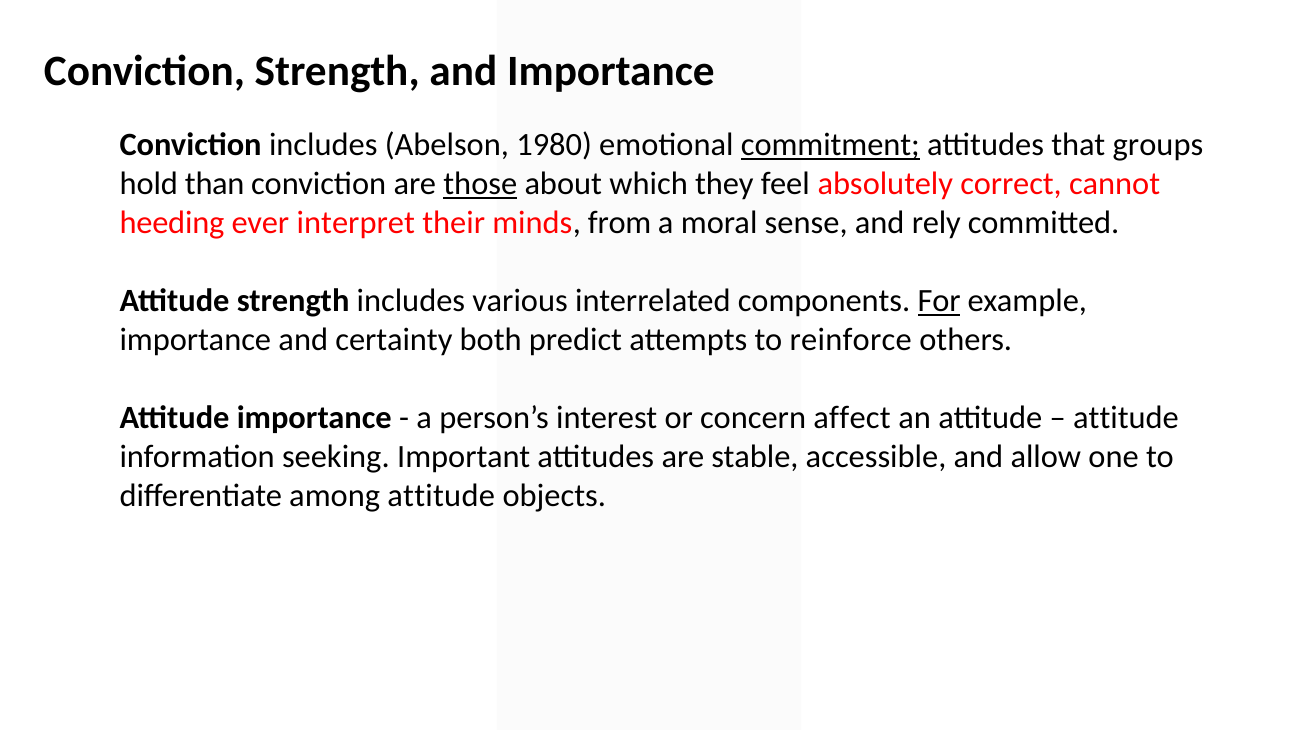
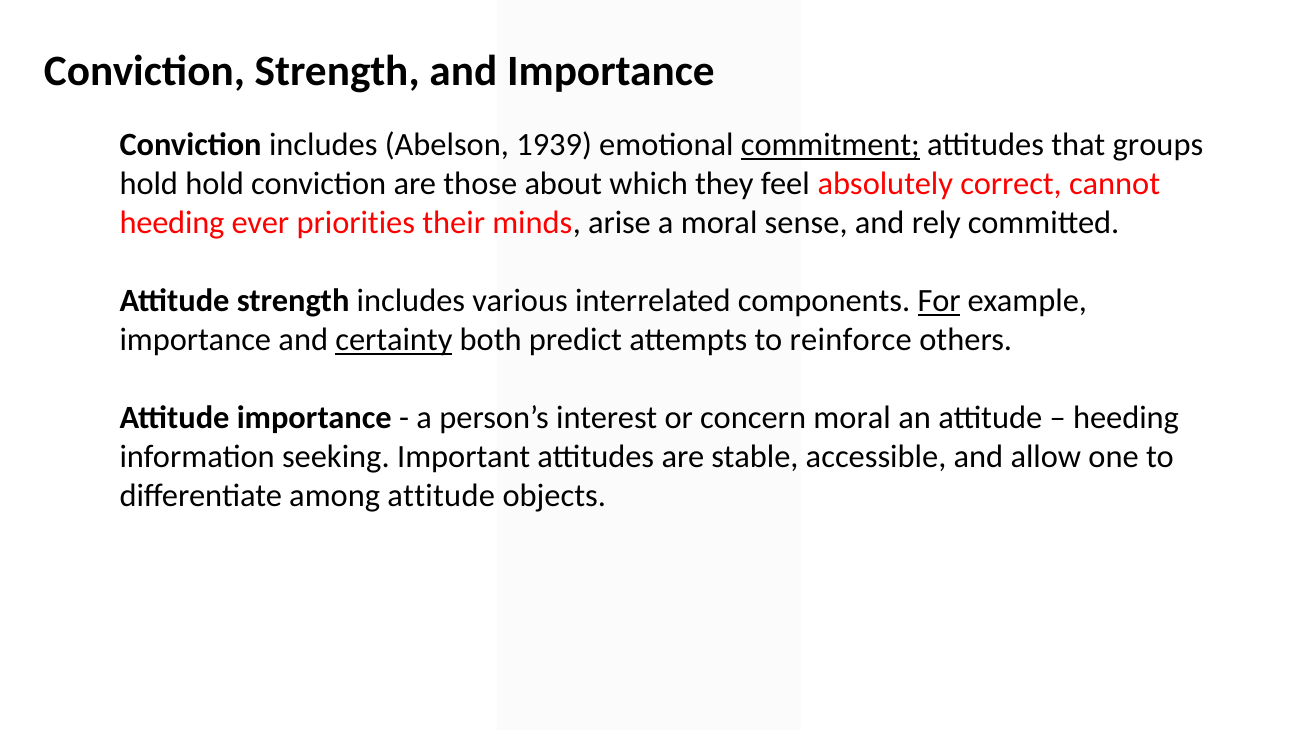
1980: 1980 -> 1939
hold than: than -> hold
those underline: present -> none
interpret: interpret -> priorities
from: from -> arise
certainty underline: none -> present
concern affect: affect -> moral
attitude at (1126, 418): attitude -> heeding
